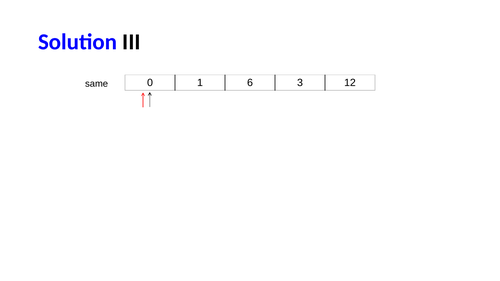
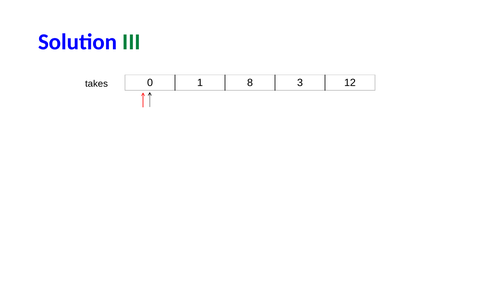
III colour: black -> green
6: 6 -> 8
same: same -> takes
